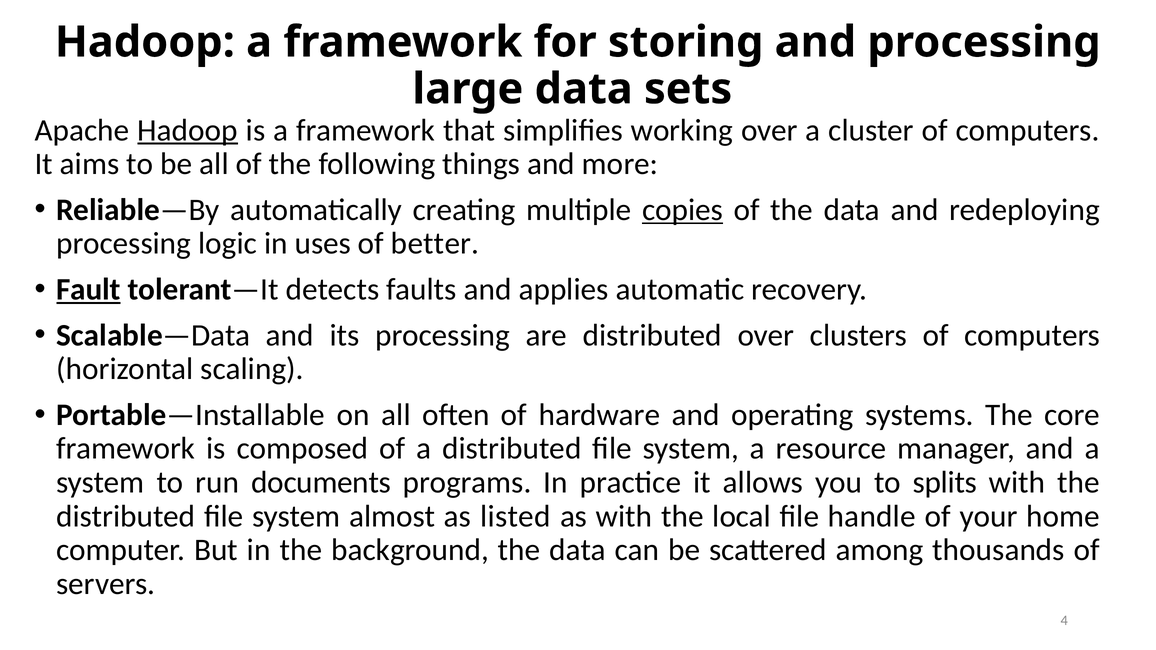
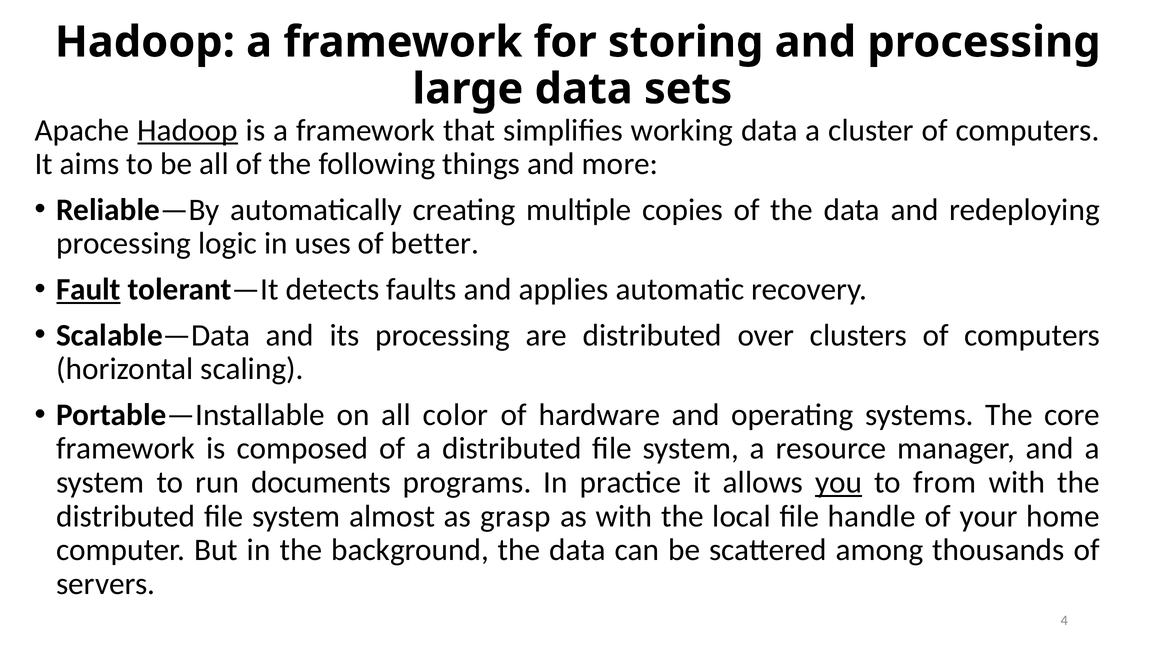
working over: over -> data
copies underline: present -> none
often: often -> color
you underline: none -> present
splits: splits -> from
listed: listed -> grasp
